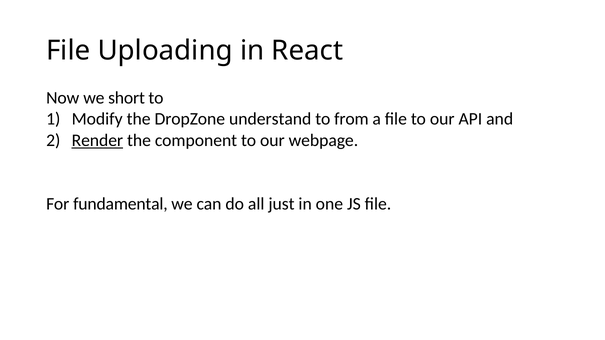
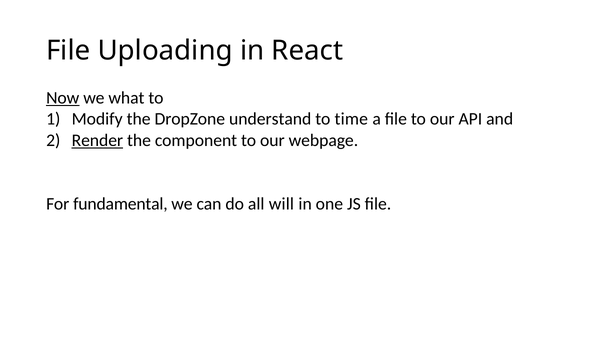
Now underline: none -> present
short: short -> what
from: from -> time
just: just -> will
